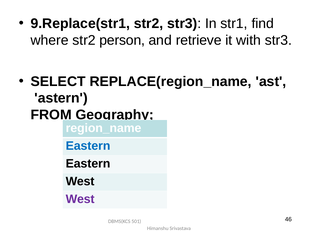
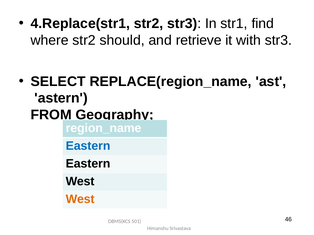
9.Replace(str1: 9.Replace(str1 -> 4.Replace(str1
person: person -> should
West at (80, 200) colour: purple -> orange
